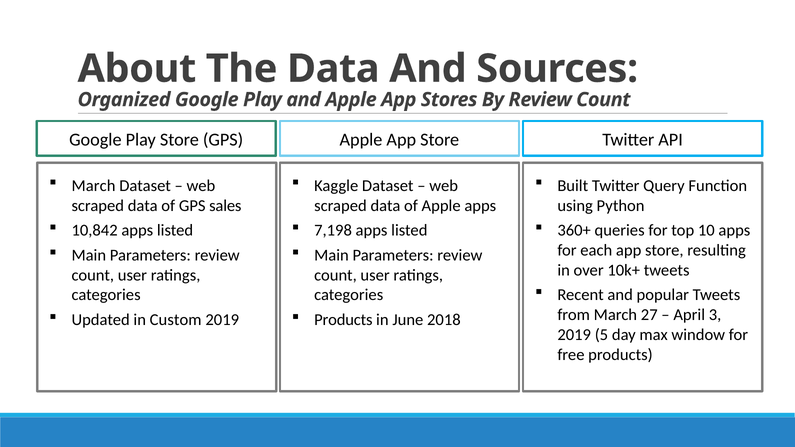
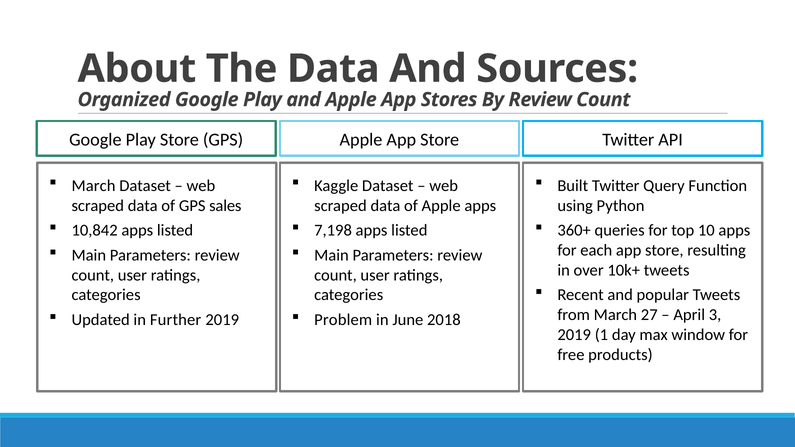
Custom: Custom -> Further
Products at (343, 320): Products -> Problem
5: 5 -> 1
